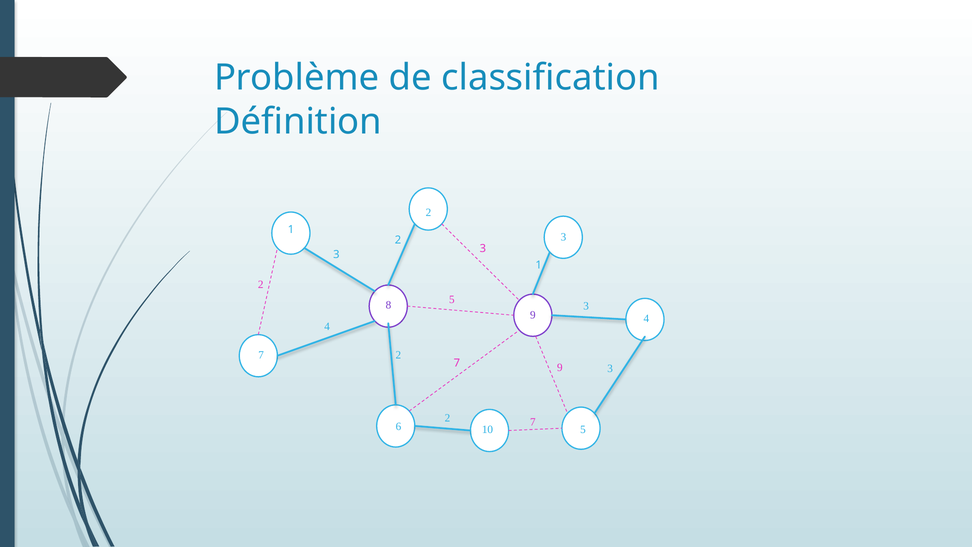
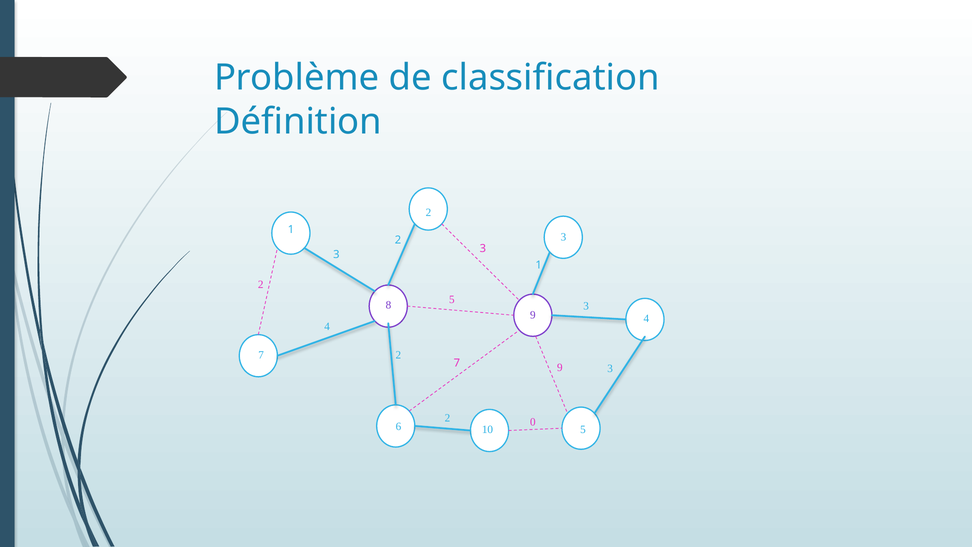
2 7: 7 -> 0
